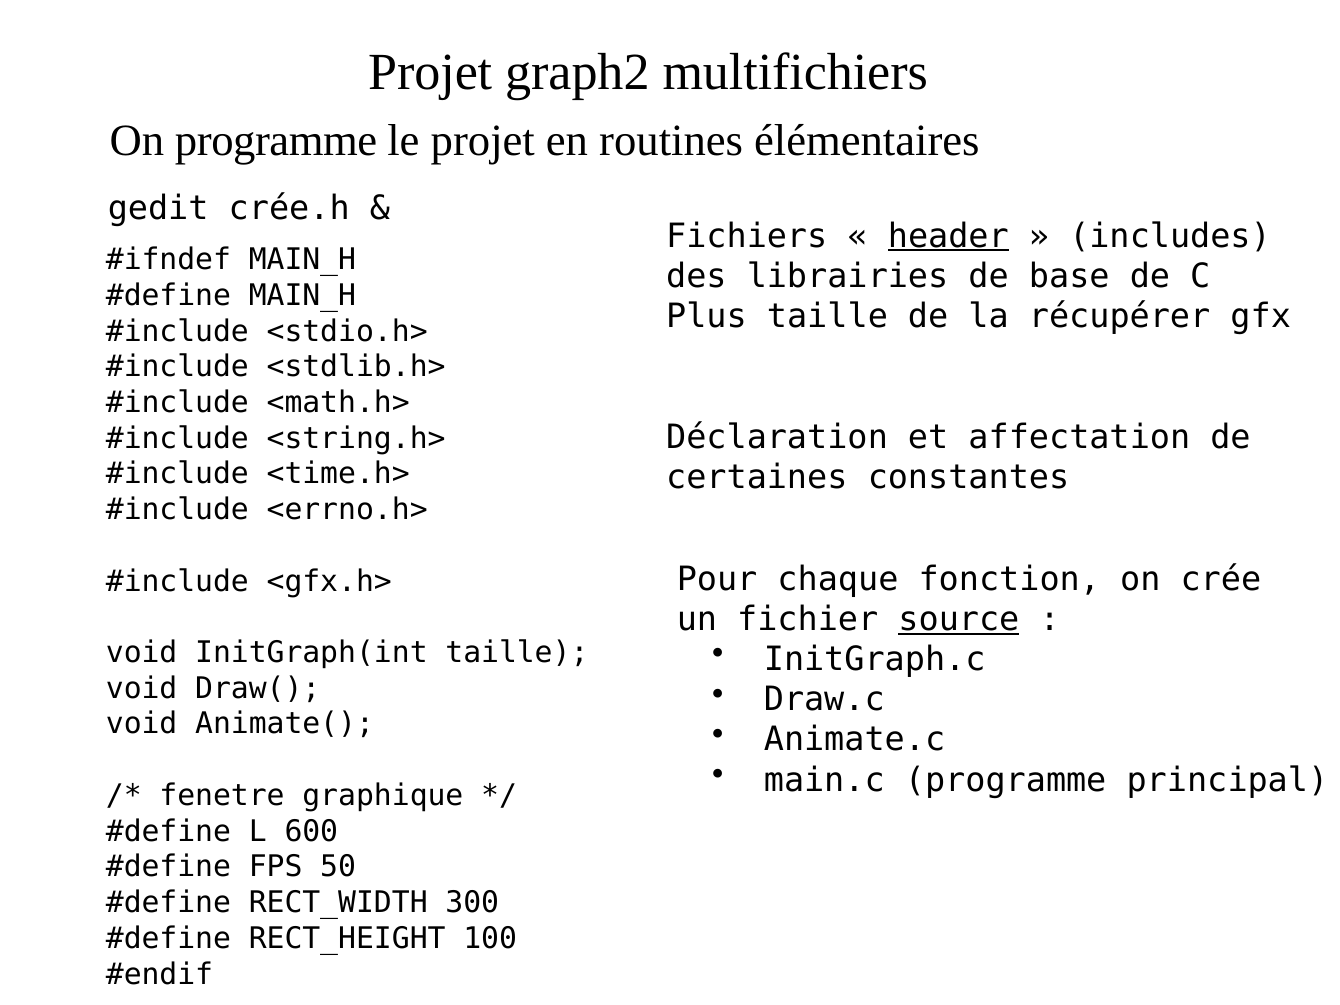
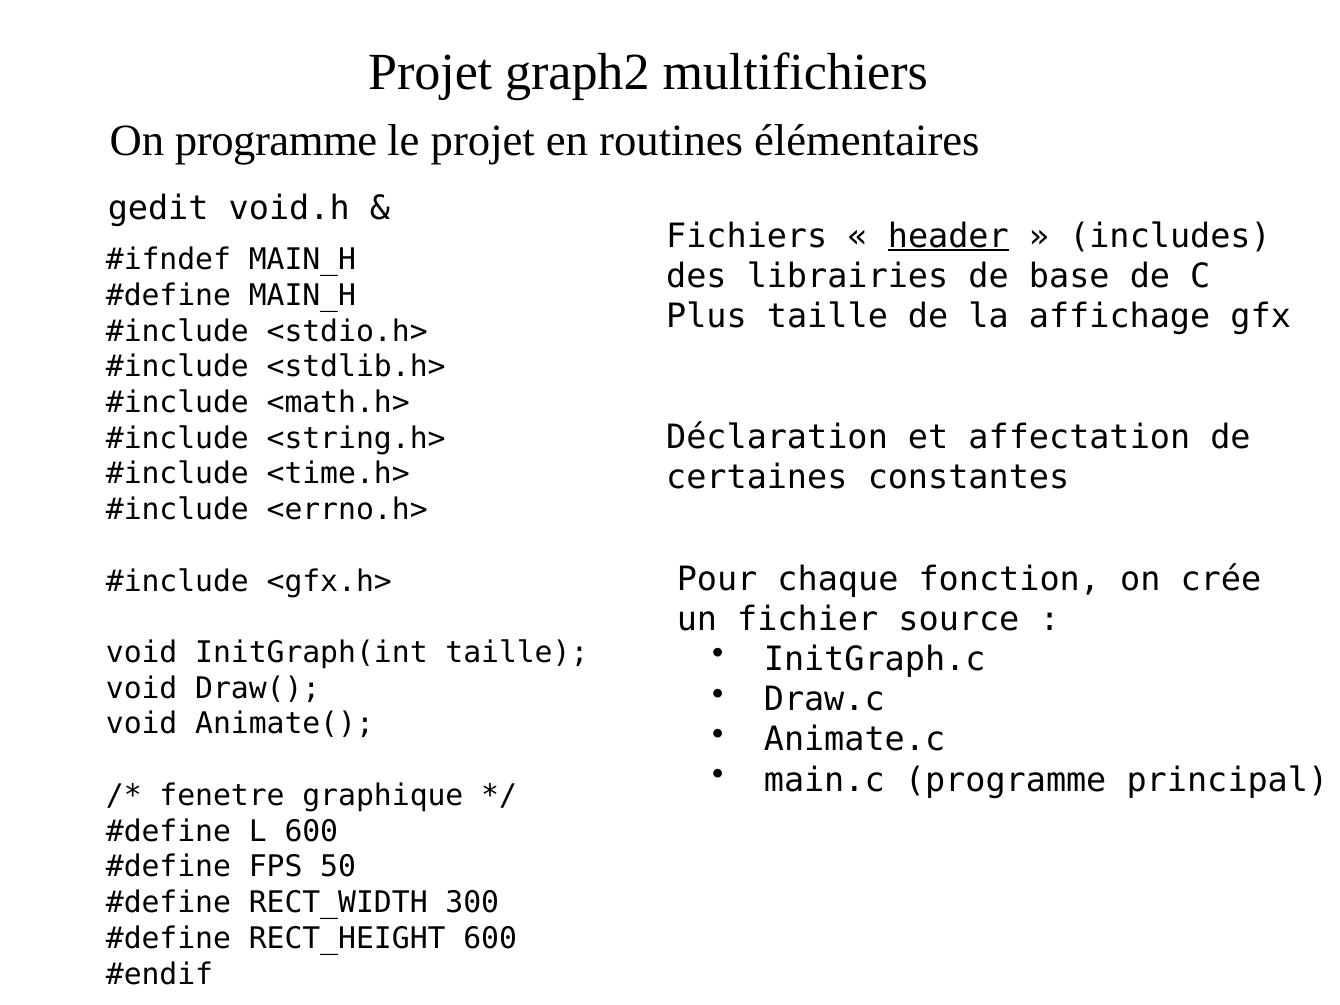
crée.h: crée.h -> void.h
récupérer: récupérer -> affichage
source underline: present -> none
RECT_HEIGHT 100: 100 -> 600
